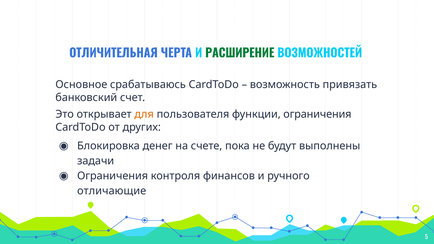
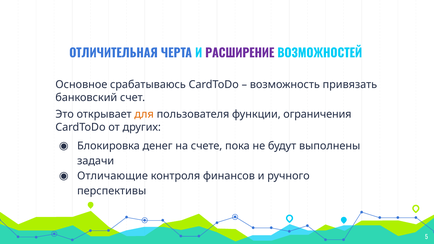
РАСШИРЕНИЕ colour: green -> purple
Ограничения at (113, 176): Ограничения -> Отличающие
отличающие: отличающие -> перспективы
